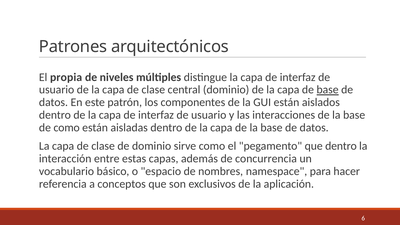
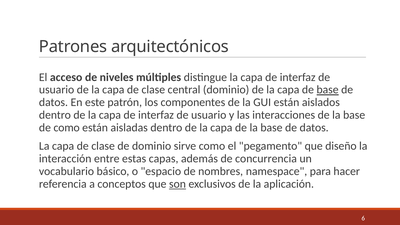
propia: propia -> acceso
que dentro: dentro -> diseño
son underline: none -> present
